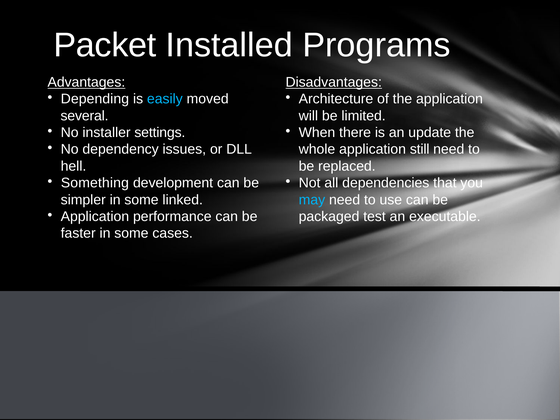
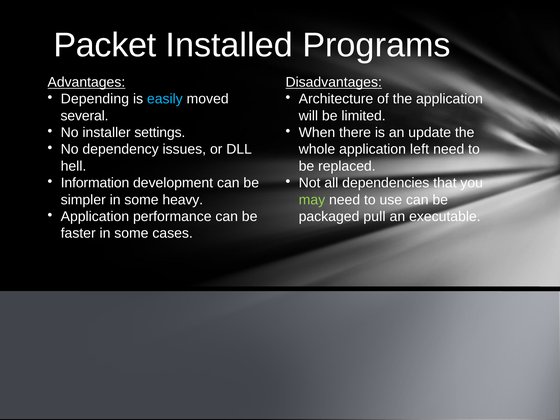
still: still -> left
Something: Something -> Information
linked: linked -> heavy
may colour: light blue -> light green
test: test -> pull
